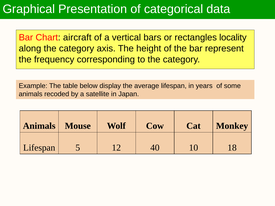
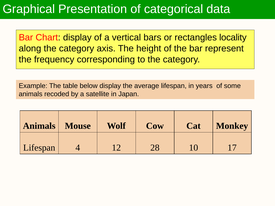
Chart aircraft: aircraft -> display
5: 5 -> 4
40: 40 -> 28
18: 18 -> 17
